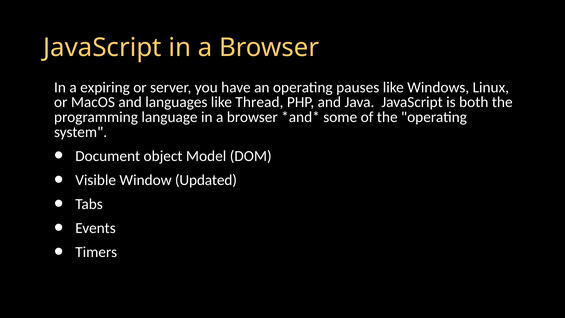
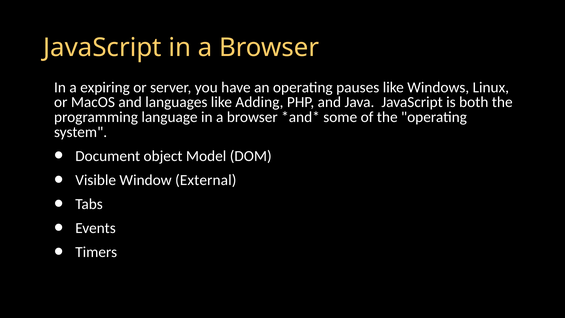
Thread: Thread -> Adding
Updated: Updated -> External
